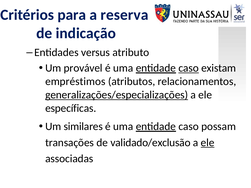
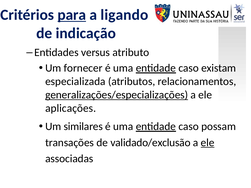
para underline: none -> present
reserva: reserva -> ligando
provável: provável -> fornecer
caso at (189, 68) underline: present -> none
empréstimos: empréstimos -> especializada
específicas: específicas -> aplicações
